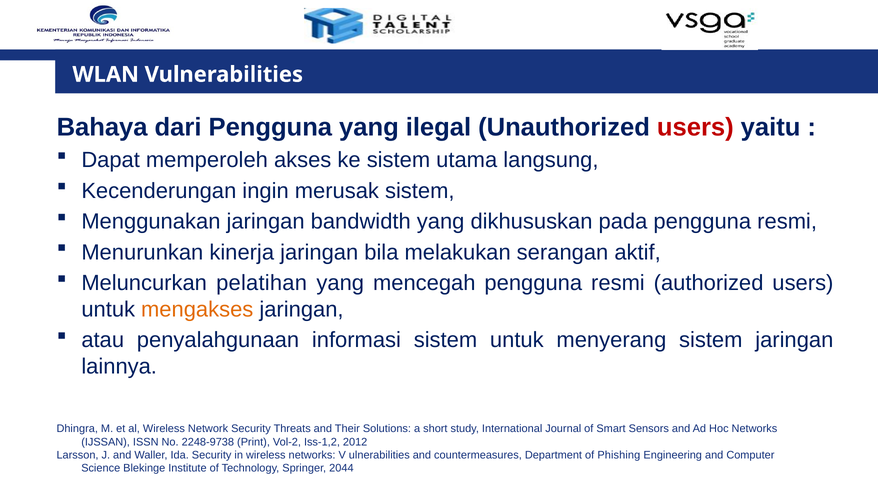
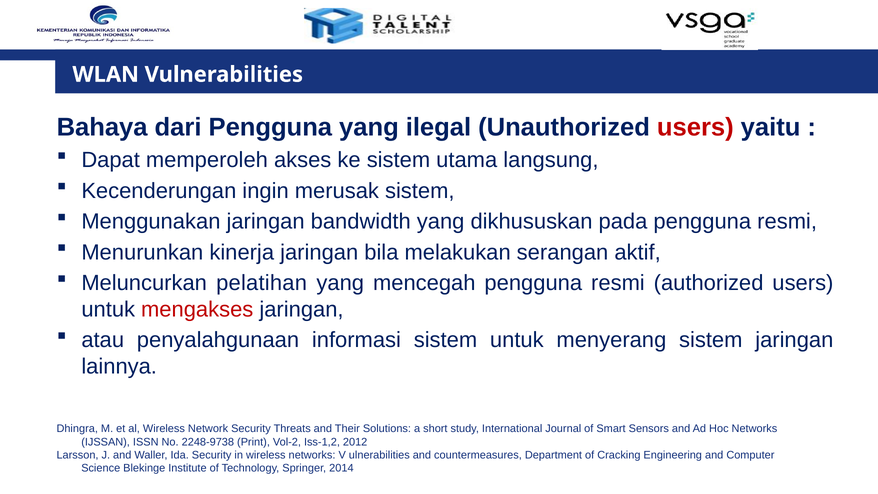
mengakses colour: orange -> red
Phishing: Phishing -> Cracking
2044: 2044 -> 2014
